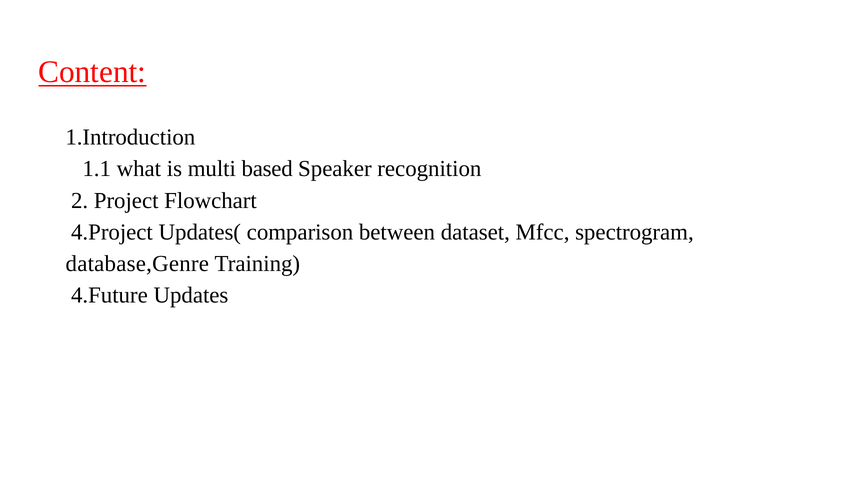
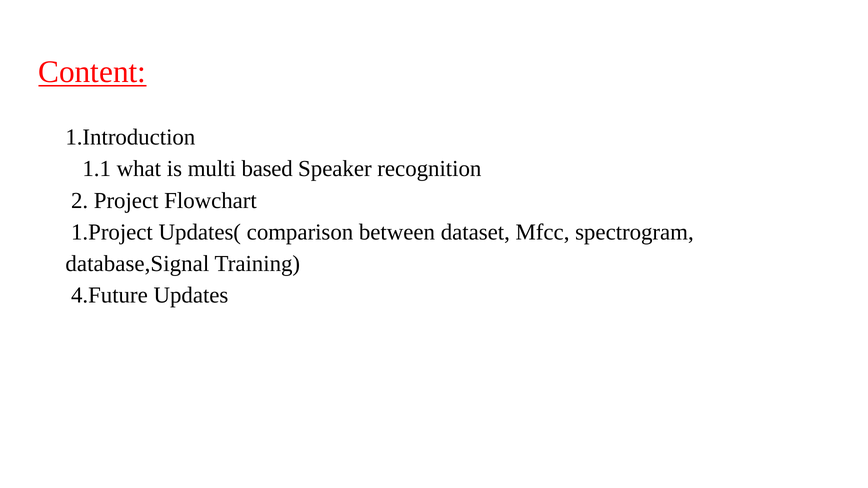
4.Project: 4.Project -> 1.Project
database,Genre: database,Genre -> database,Signal
